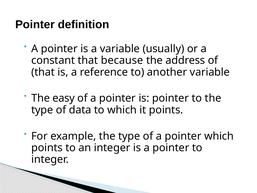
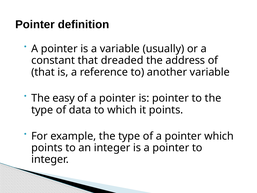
because: because -> dreaded
